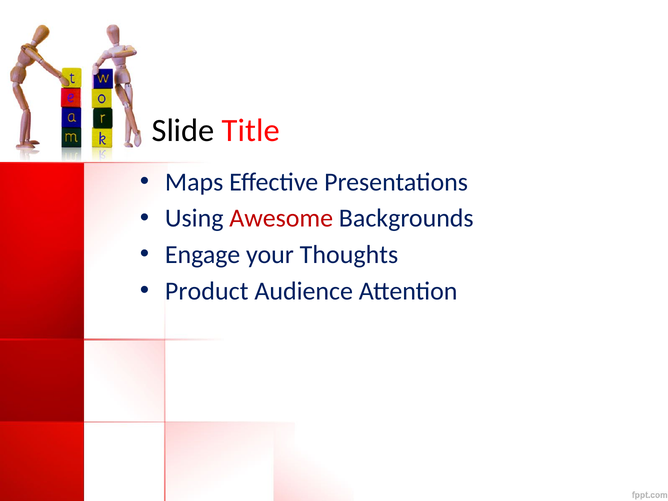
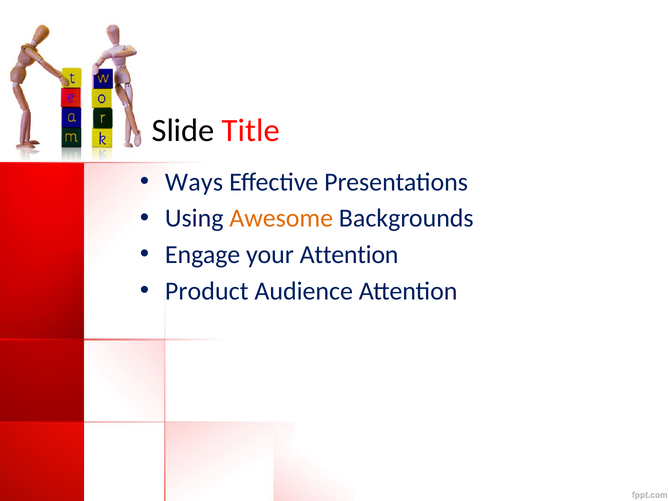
Maps: Maps -> Ways
Awesome colour: red -> orange
your Thoughts: Thoughts -> Attention
